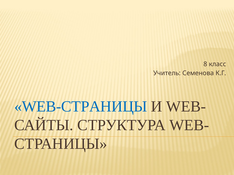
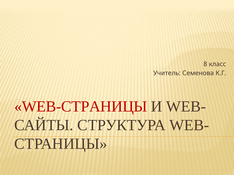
WEB-СТРАНИЦЫ colour: blue -> red
